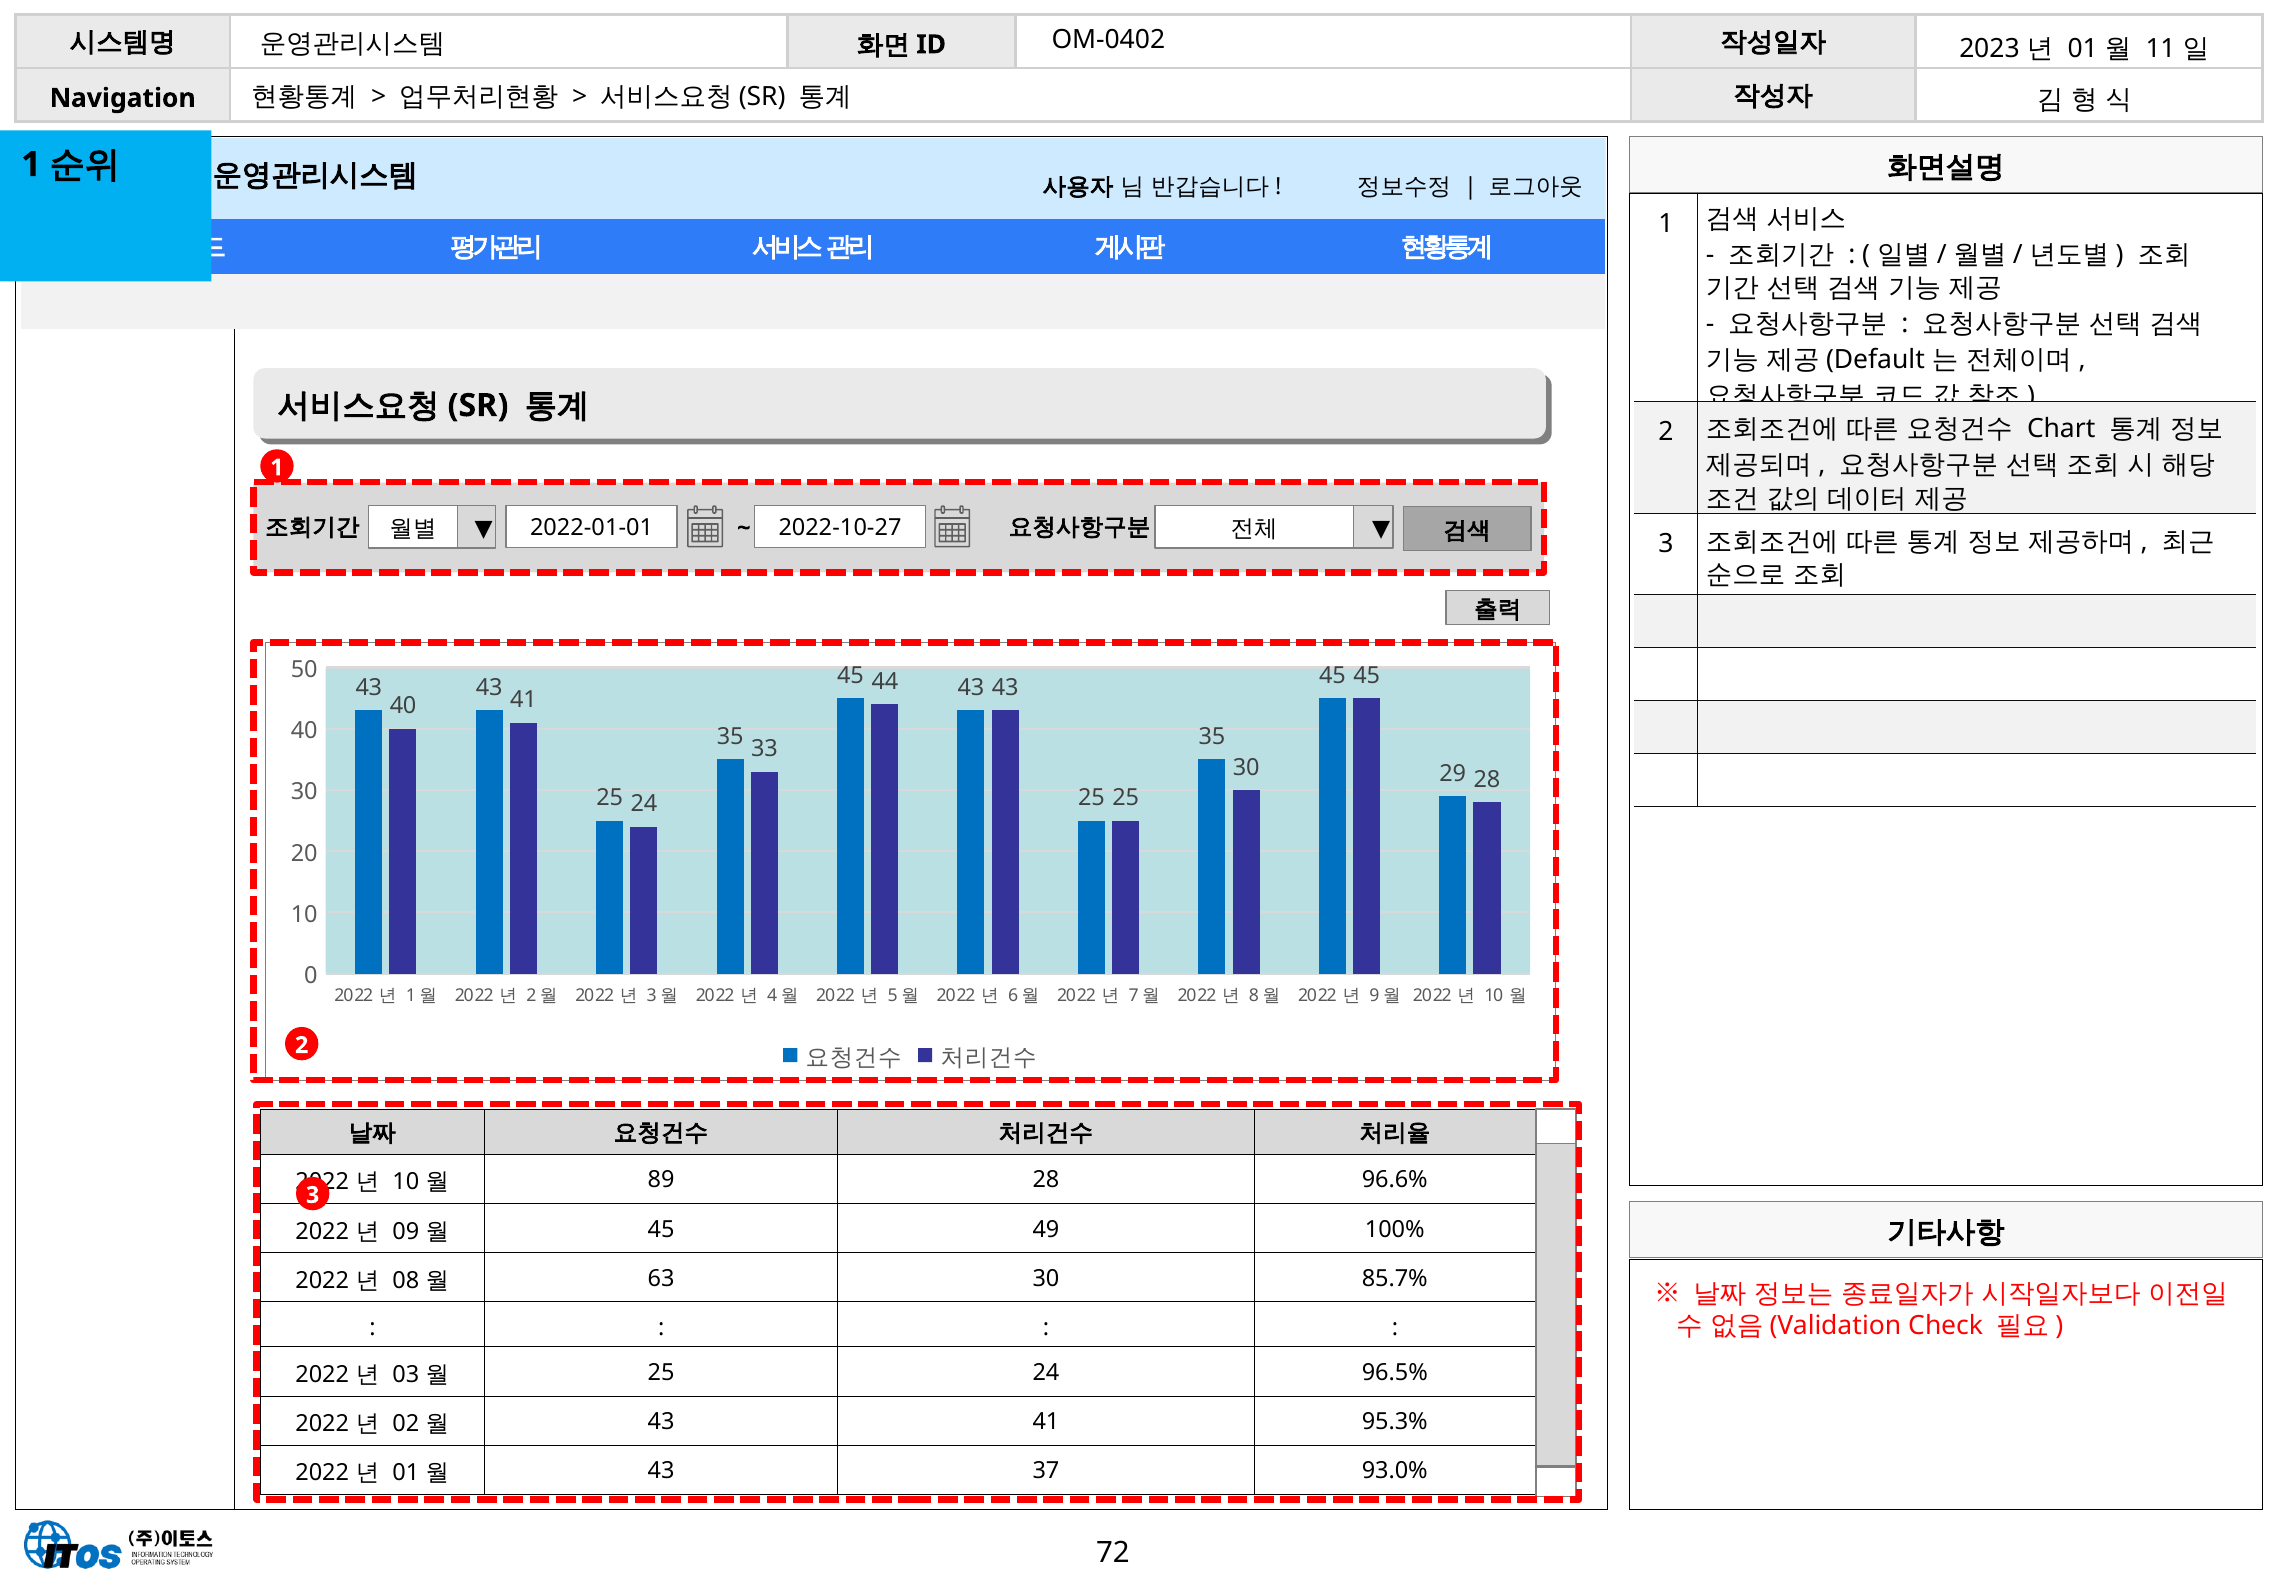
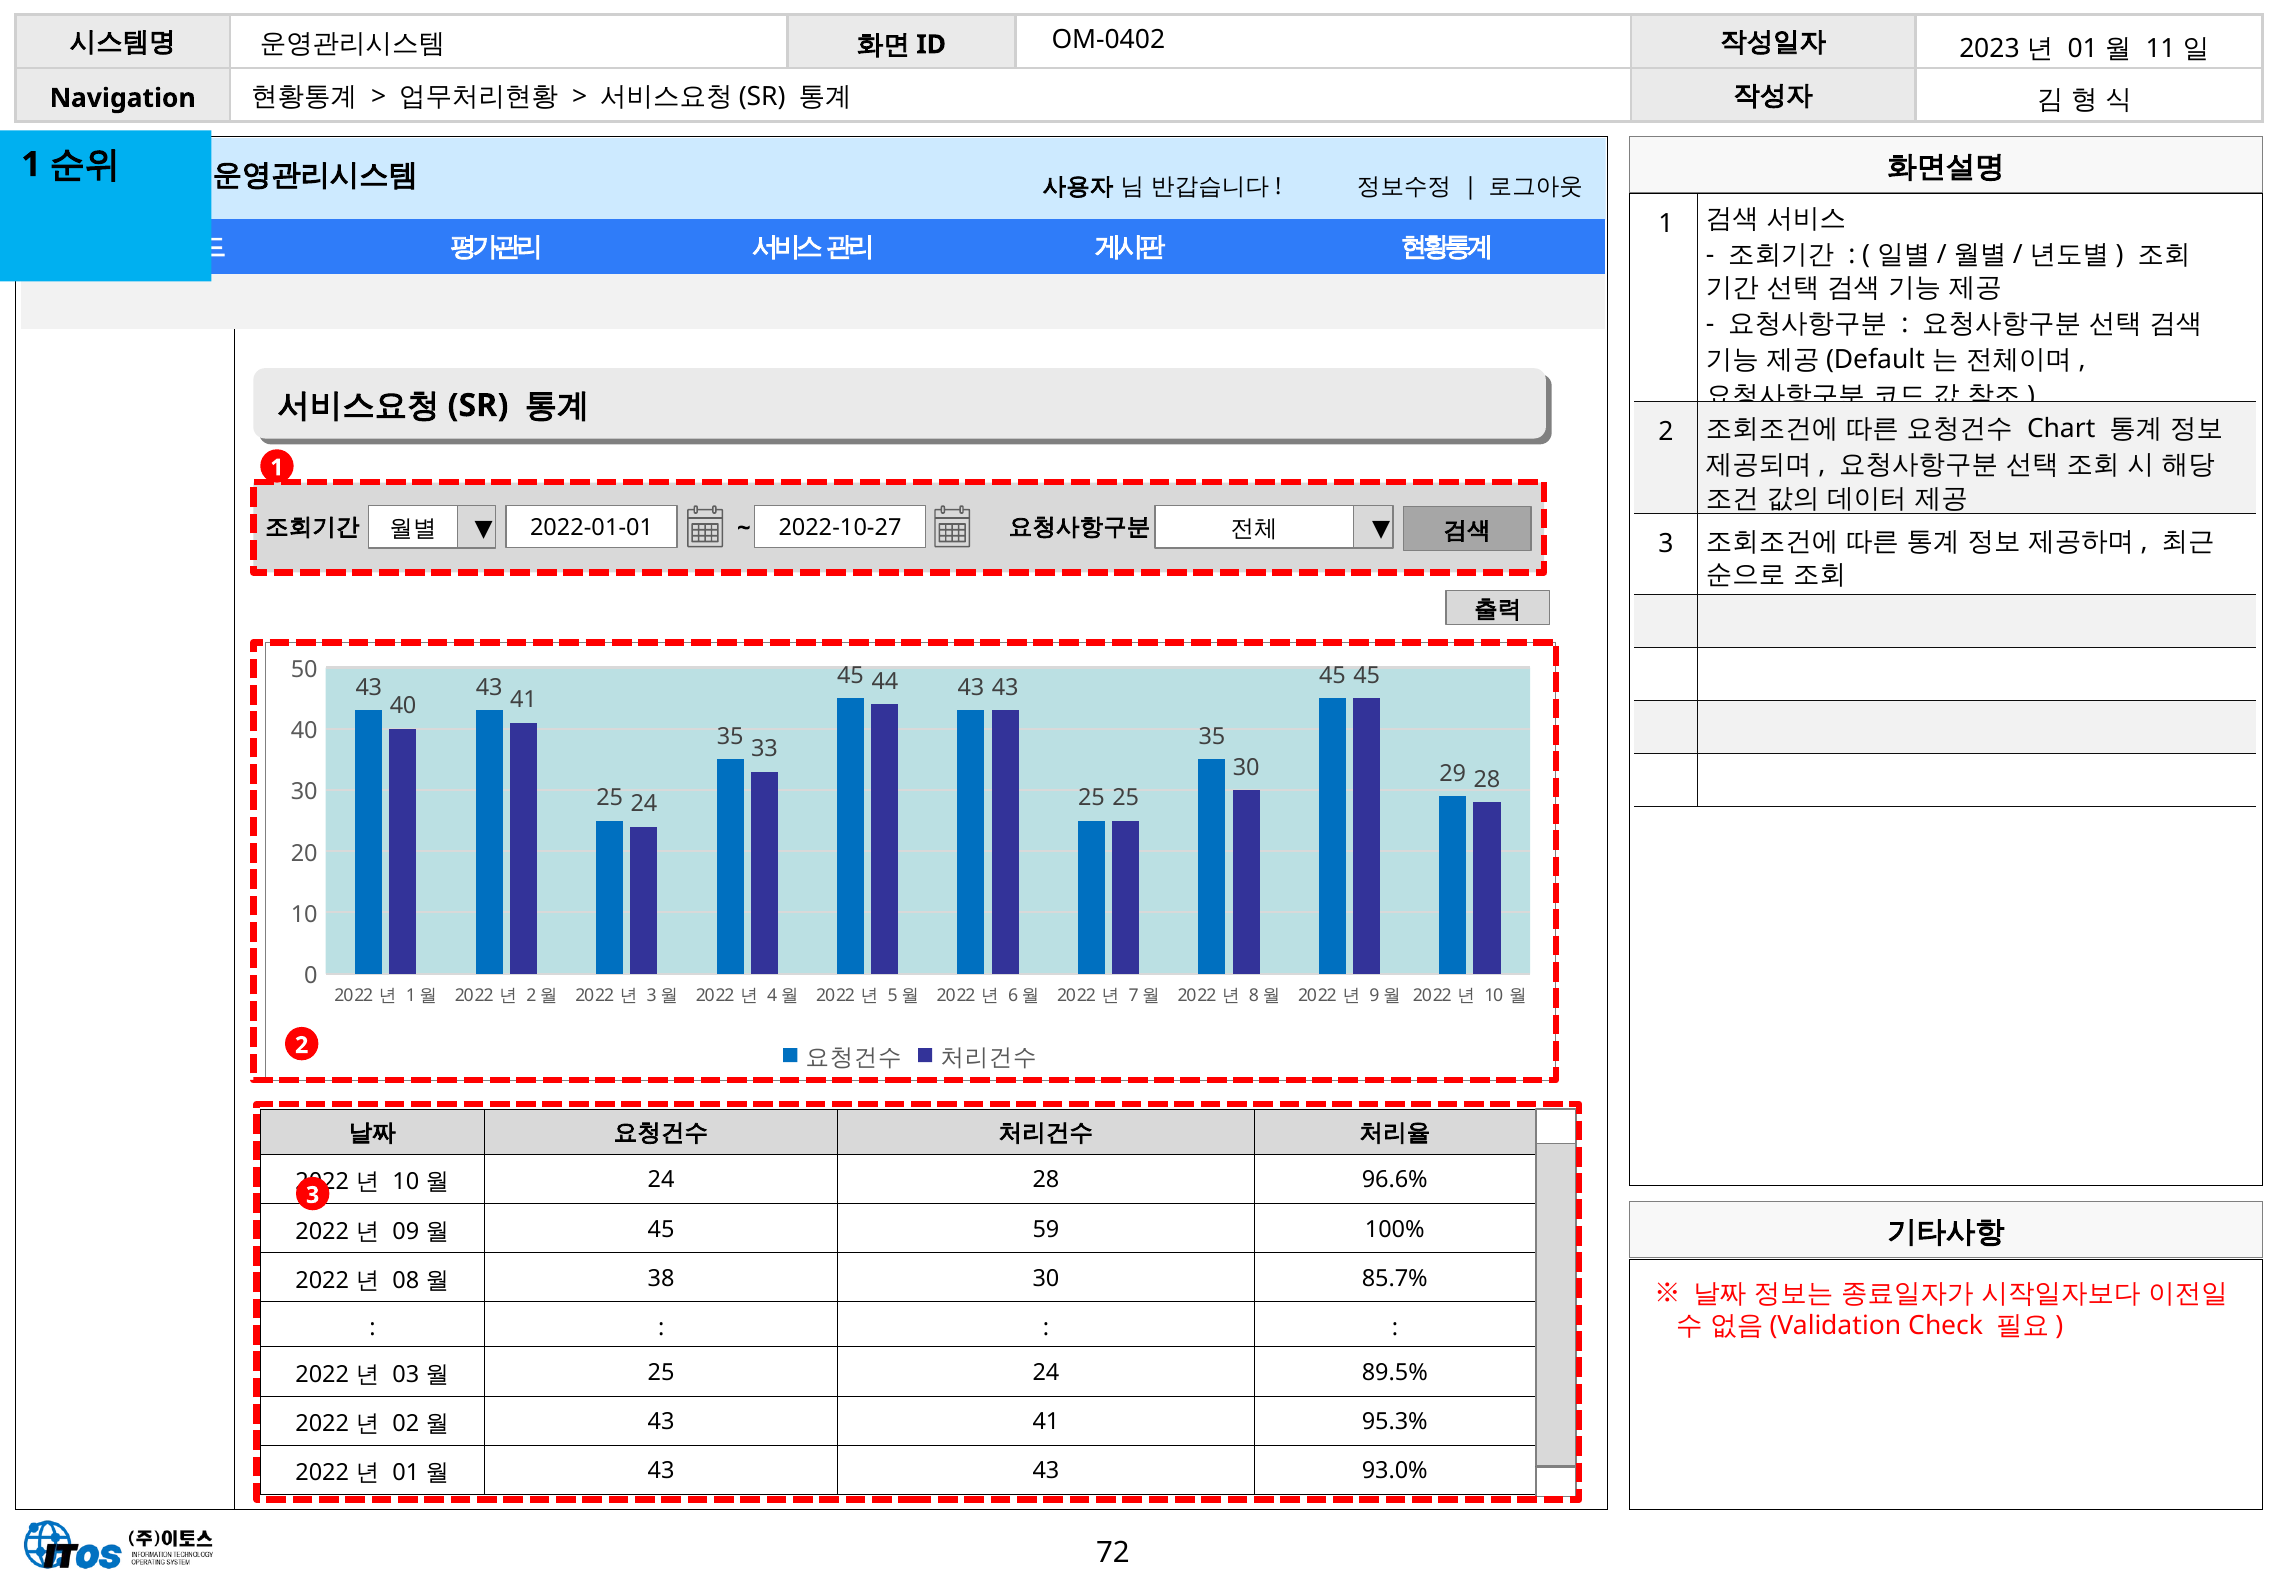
89 at (661, 1180): 89 -> 24
49: 49 -> 59
63: 63 -> 38
96.5%: 96.5% -> 89.5%
37 at (1046, 1471): 37 -> 43
